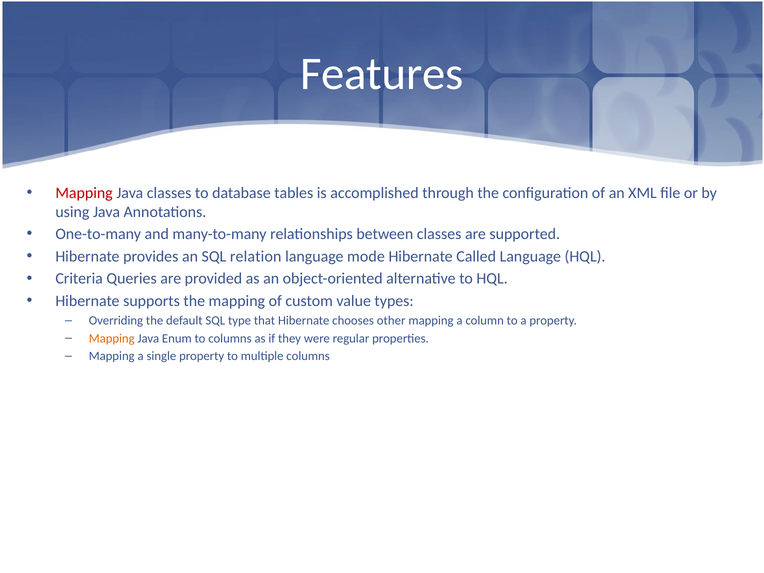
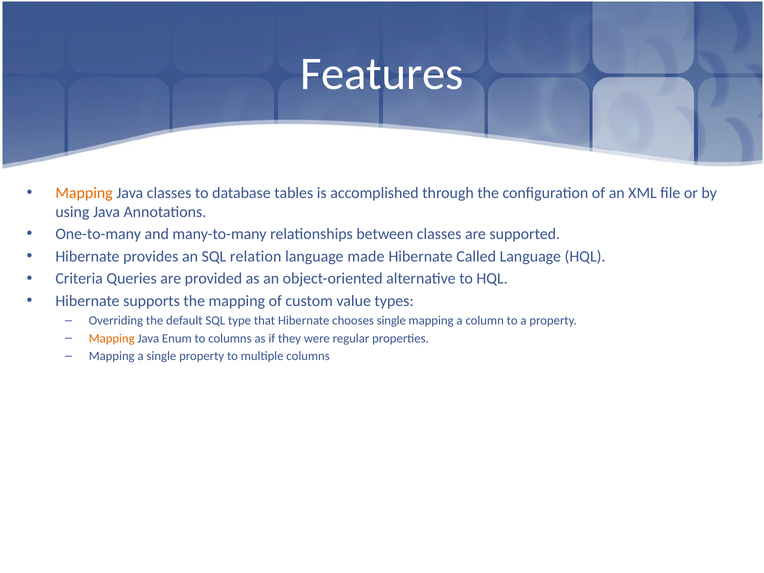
Mapping at (84, 193) colour: red -> orange
mode: mode -> made
chooses other: other -> single
